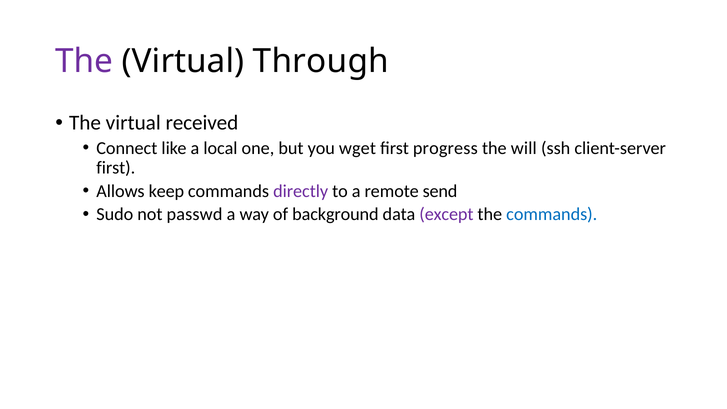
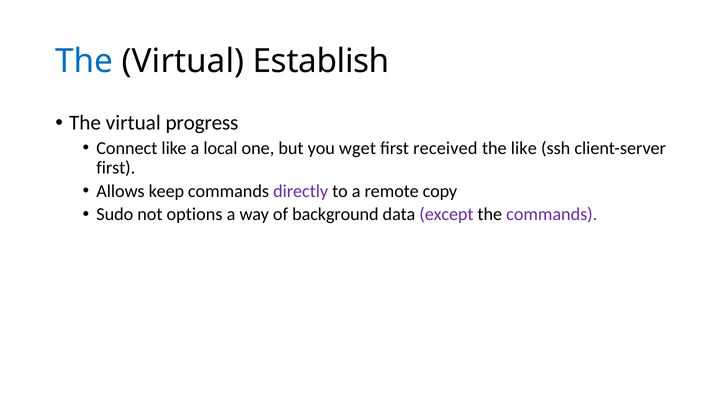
The at (84, 61) colour: purple -> blue
Through: Through -> Establish
received: received -> progress
progress: progress -> received
the will: will -> like
send: send -> copy
passwd: passwd -> options
commands at (552, 214) colour: blue -> purple
